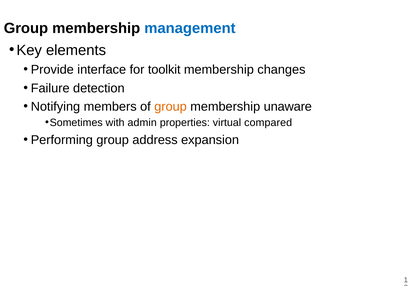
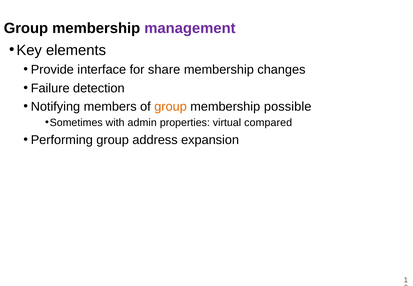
management colour: blue -> purple
toolkit: toolkit -> share
unaware: unaware -> possible
